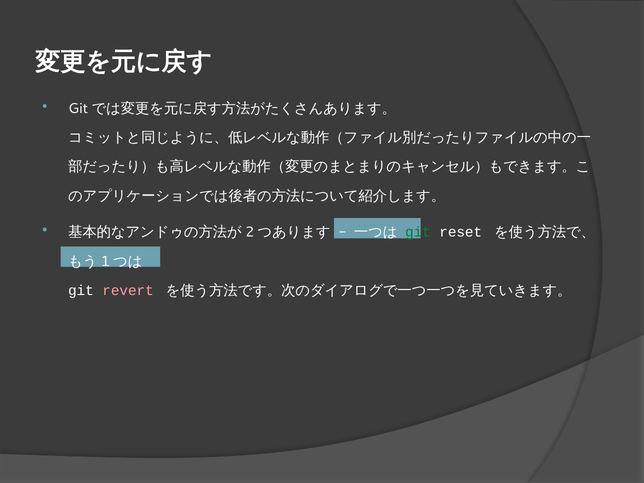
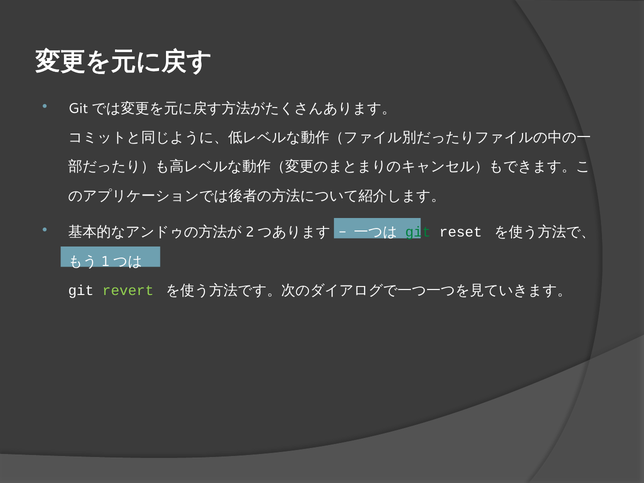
revert colour: pink -> light green
